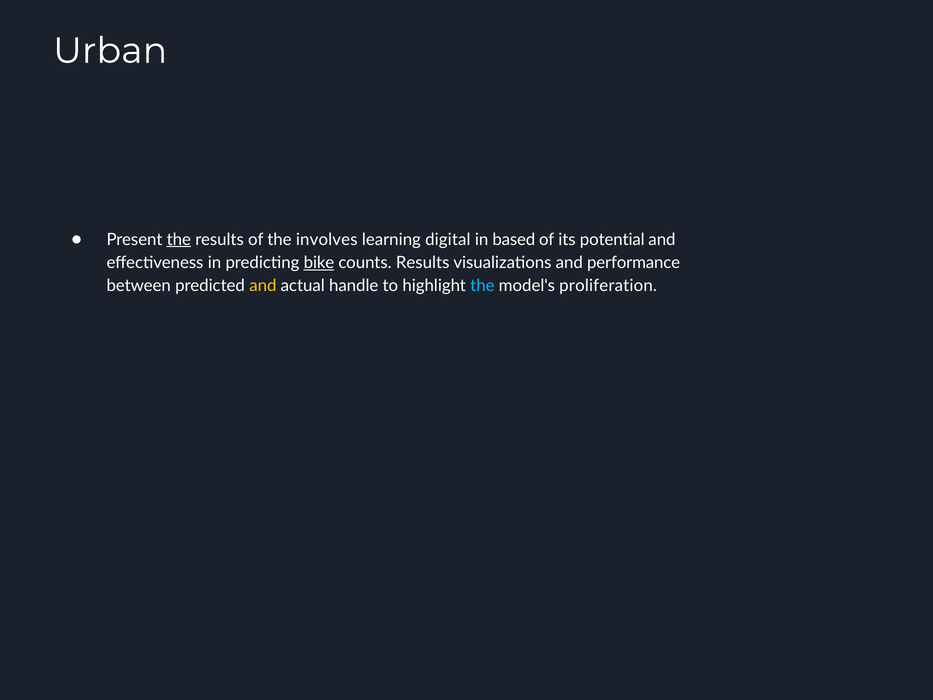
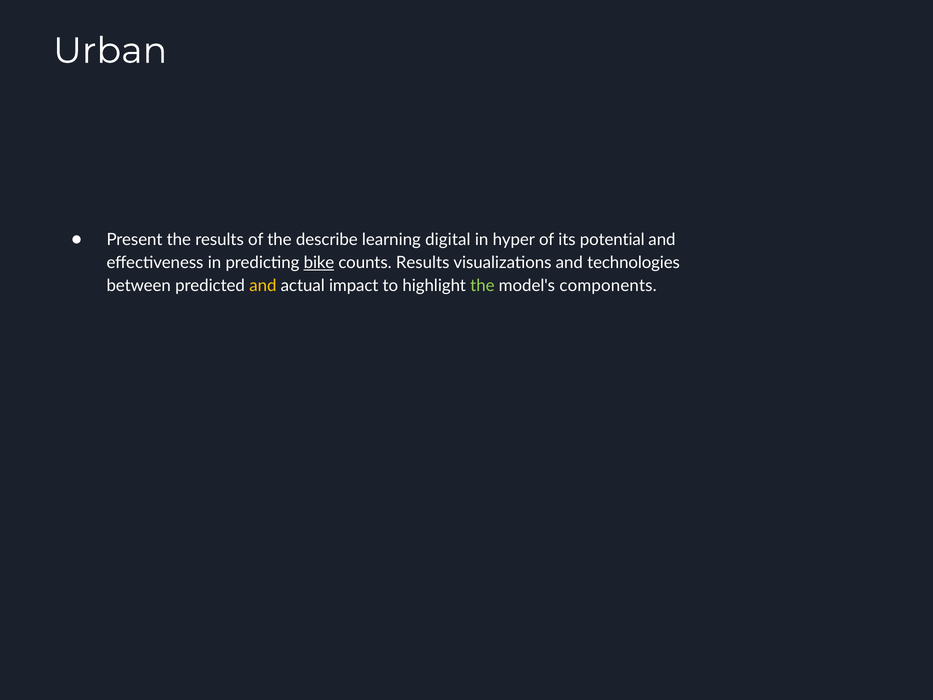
the at (179, 239) underline: present -> none
involves: involves -> describe
based: based -> hyper
performance: performance -> technologies
handle: handle -> impact
the at (482, 286) colour: light blue -> light green
proliferation: proliferation -> components
